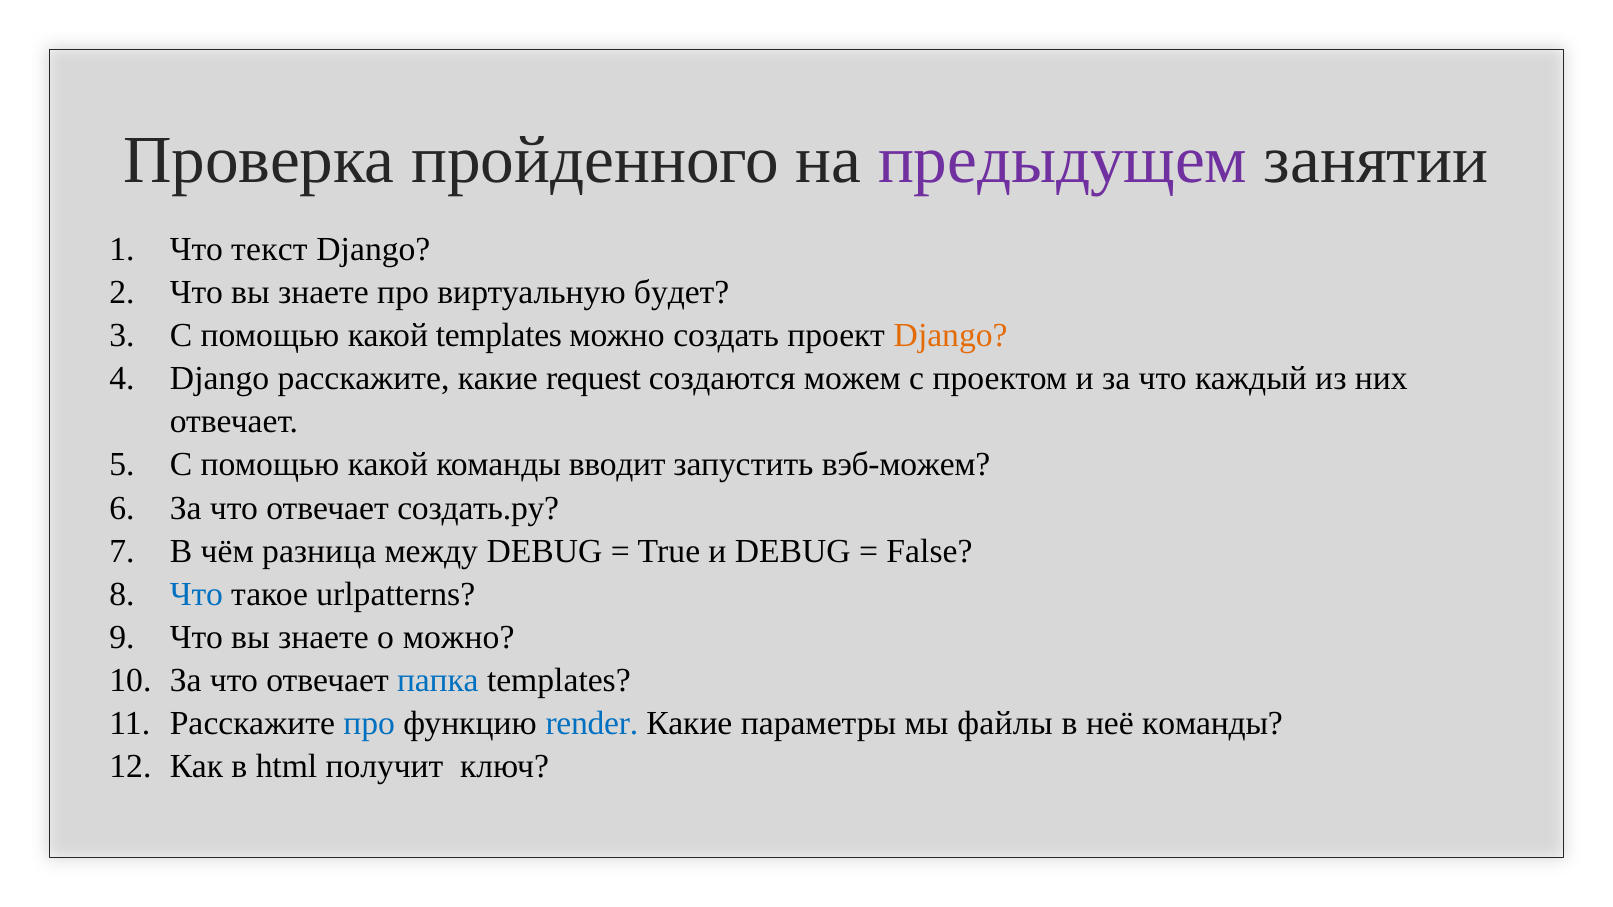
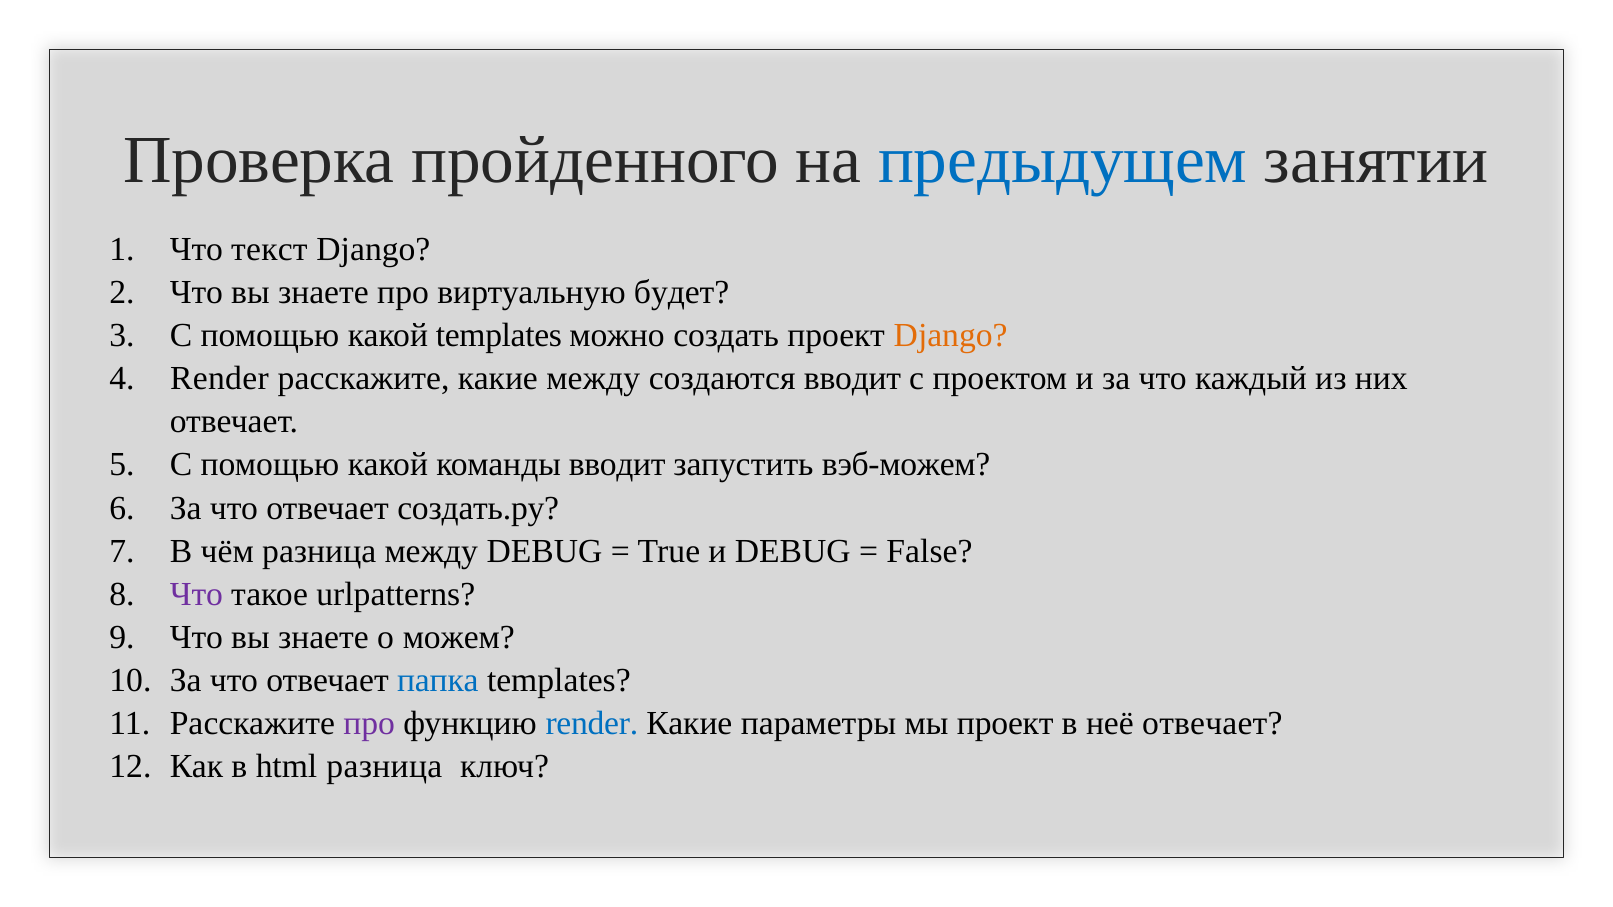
предыдущем colour: purple -> blue
Django at (220, 379): Django -> Render
какие request: request -> между
создаются можем: можем -> вводит
Что at (196, 594) colour: blue -> purple
о можно: можно -> можем
про at (369, 724) colour: blue -> purple
мы файлы: файлы -> проект
неё команды: команды -> отвечает
html получит: получит -> разница
